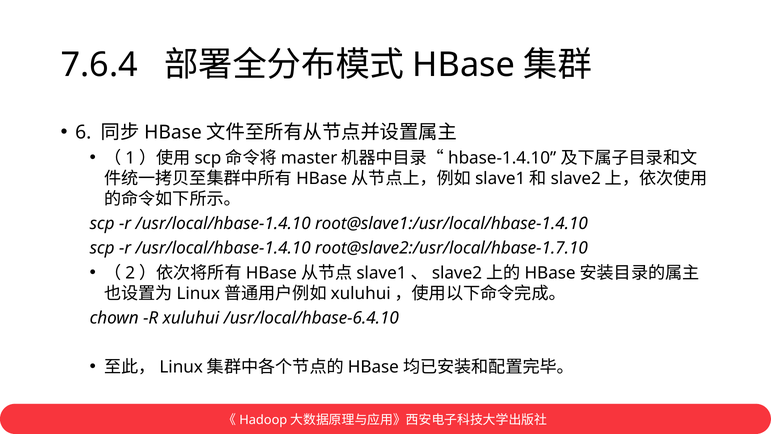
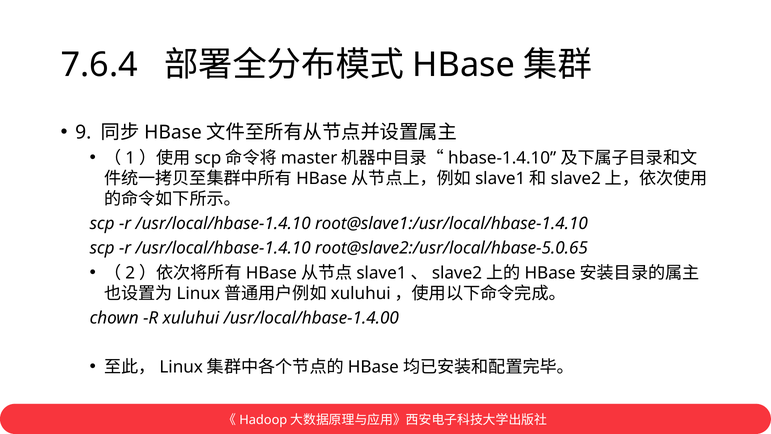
6: 6 -> 9
root@slave2:/usr/local/hbase-1.7.10: root@slave2:/usr/local/hbase-1.7.10 -> root@slave2:/usr/local/hbase-5.0.65
/usr/local/hbase-6.4.10: /usr/local/hbase-6.4.10 -> /usr/local/hbase-1.4.00
